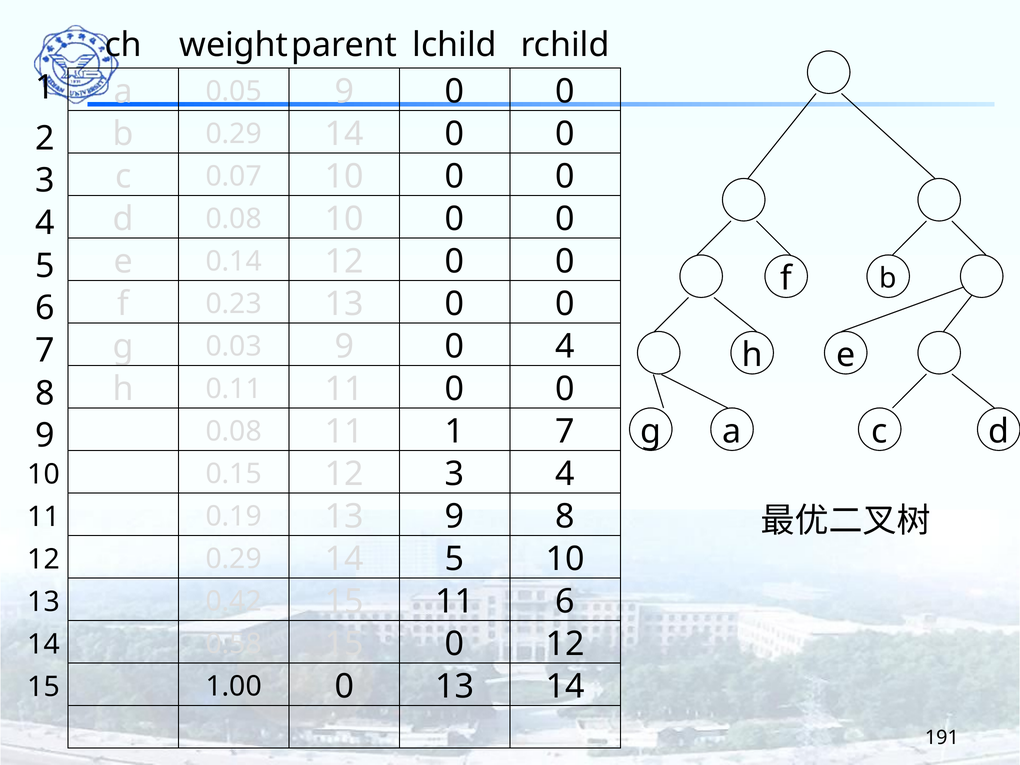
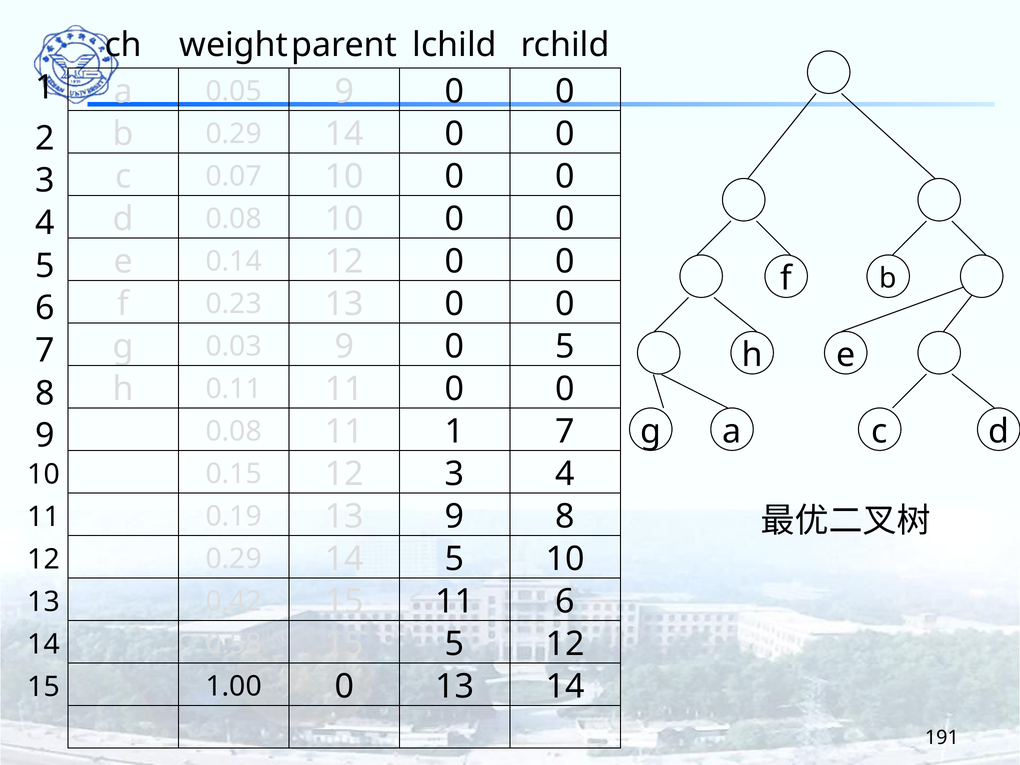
0 4: 4 -> 5
15 0: 0 -> 5
